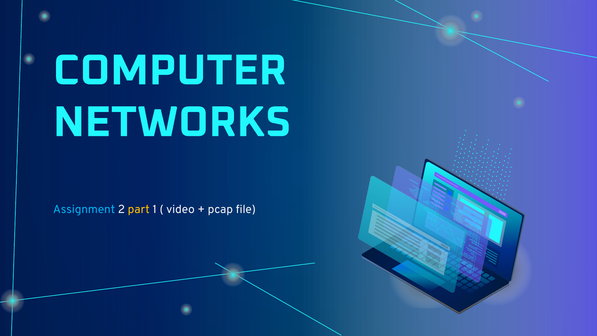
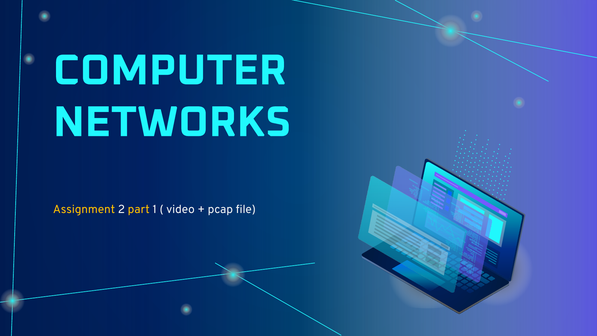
Assignment colour: light blue -> yellow
